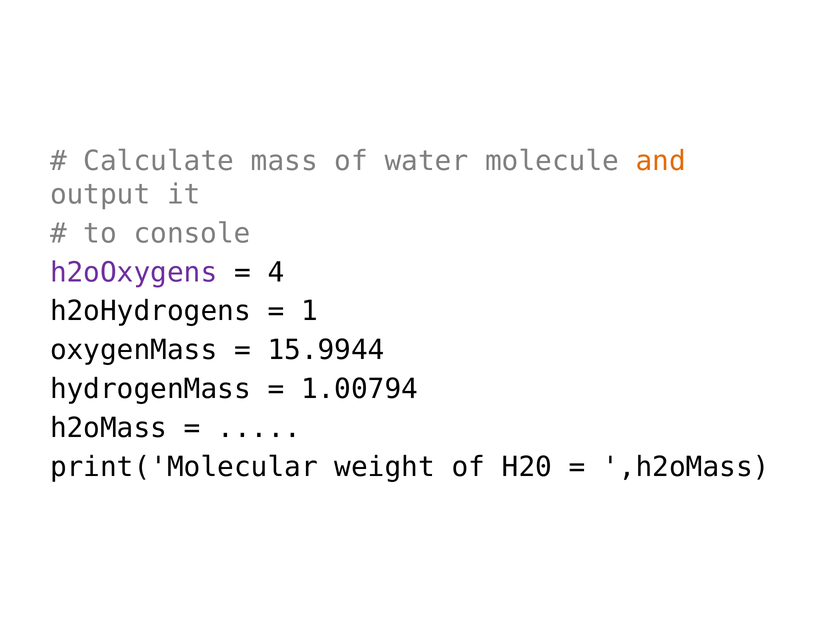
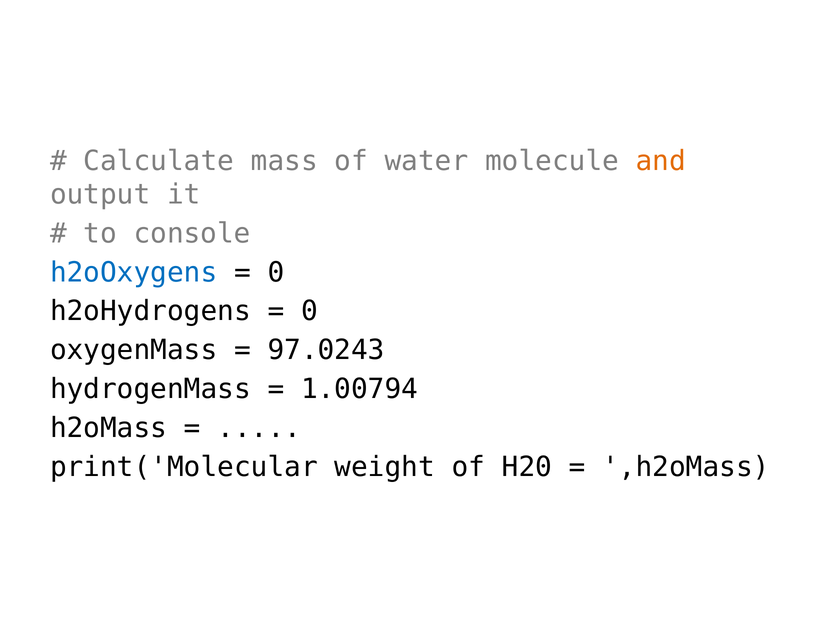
h2oOxygens colour: purple -> blue
4 at (276, 272): 4 -> 0
1 at (309, 311): 1 -> 0
15.9944: 15.9944 -> 97.0243
